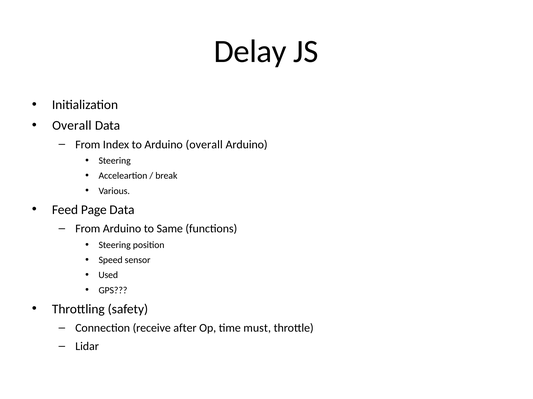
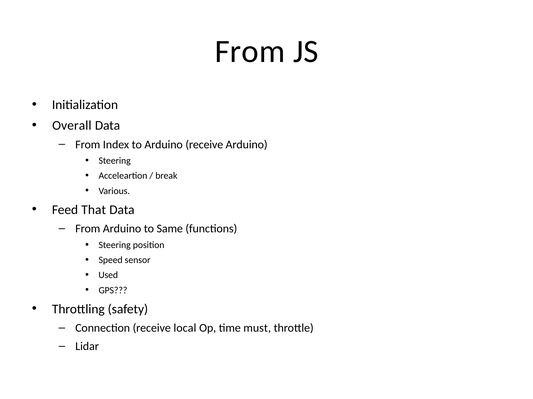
Delay at (250, 52): Delay -> From
Arduino overall: overall -> receive
Page: Page -> That
after: after -> local
